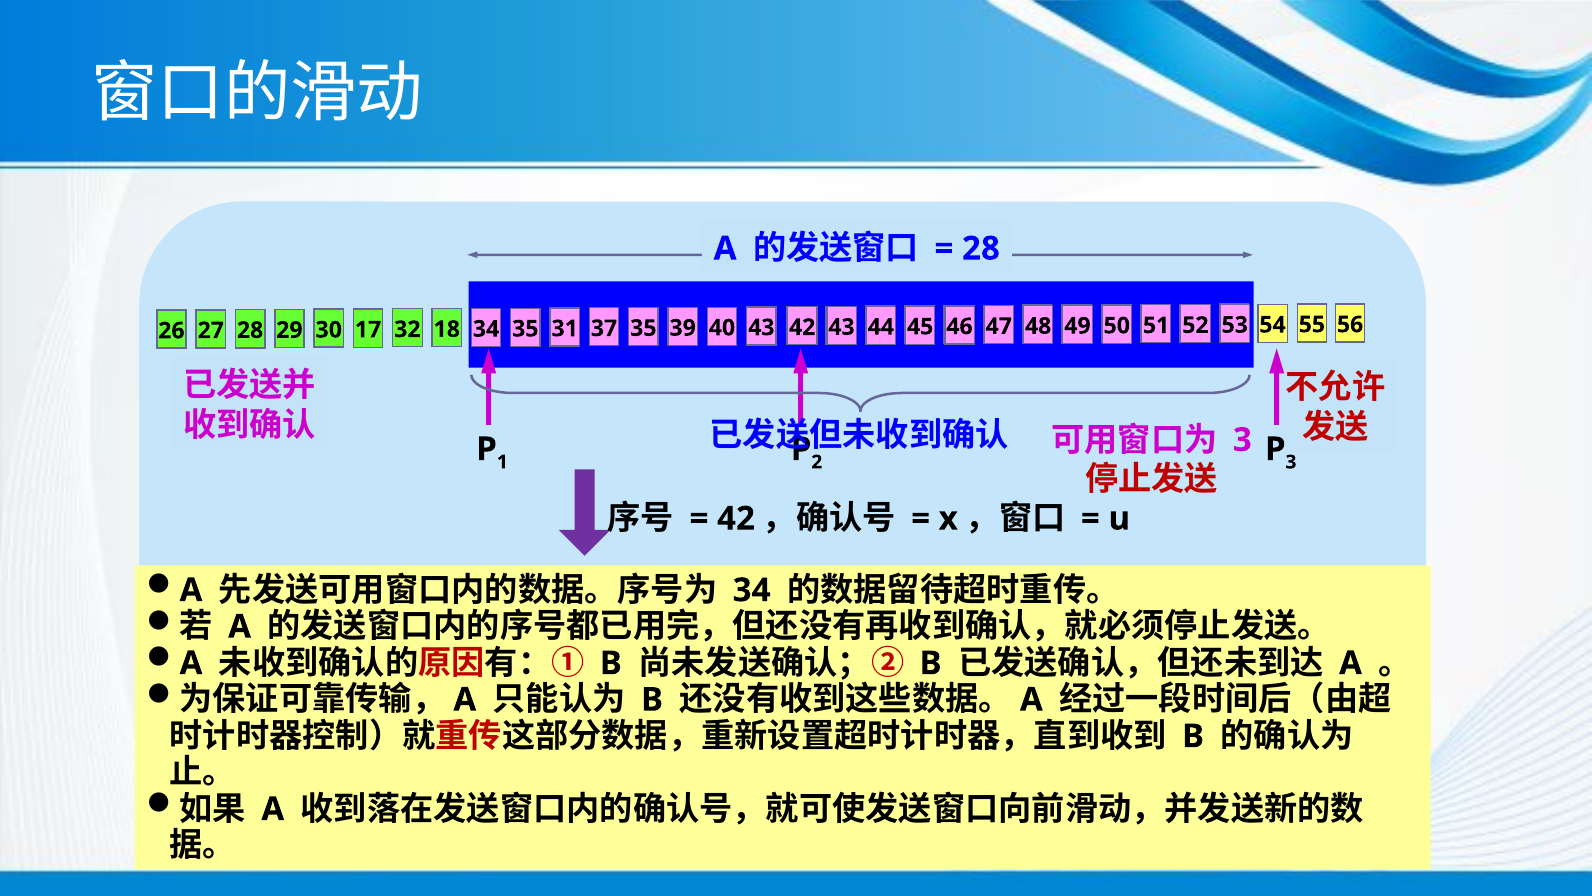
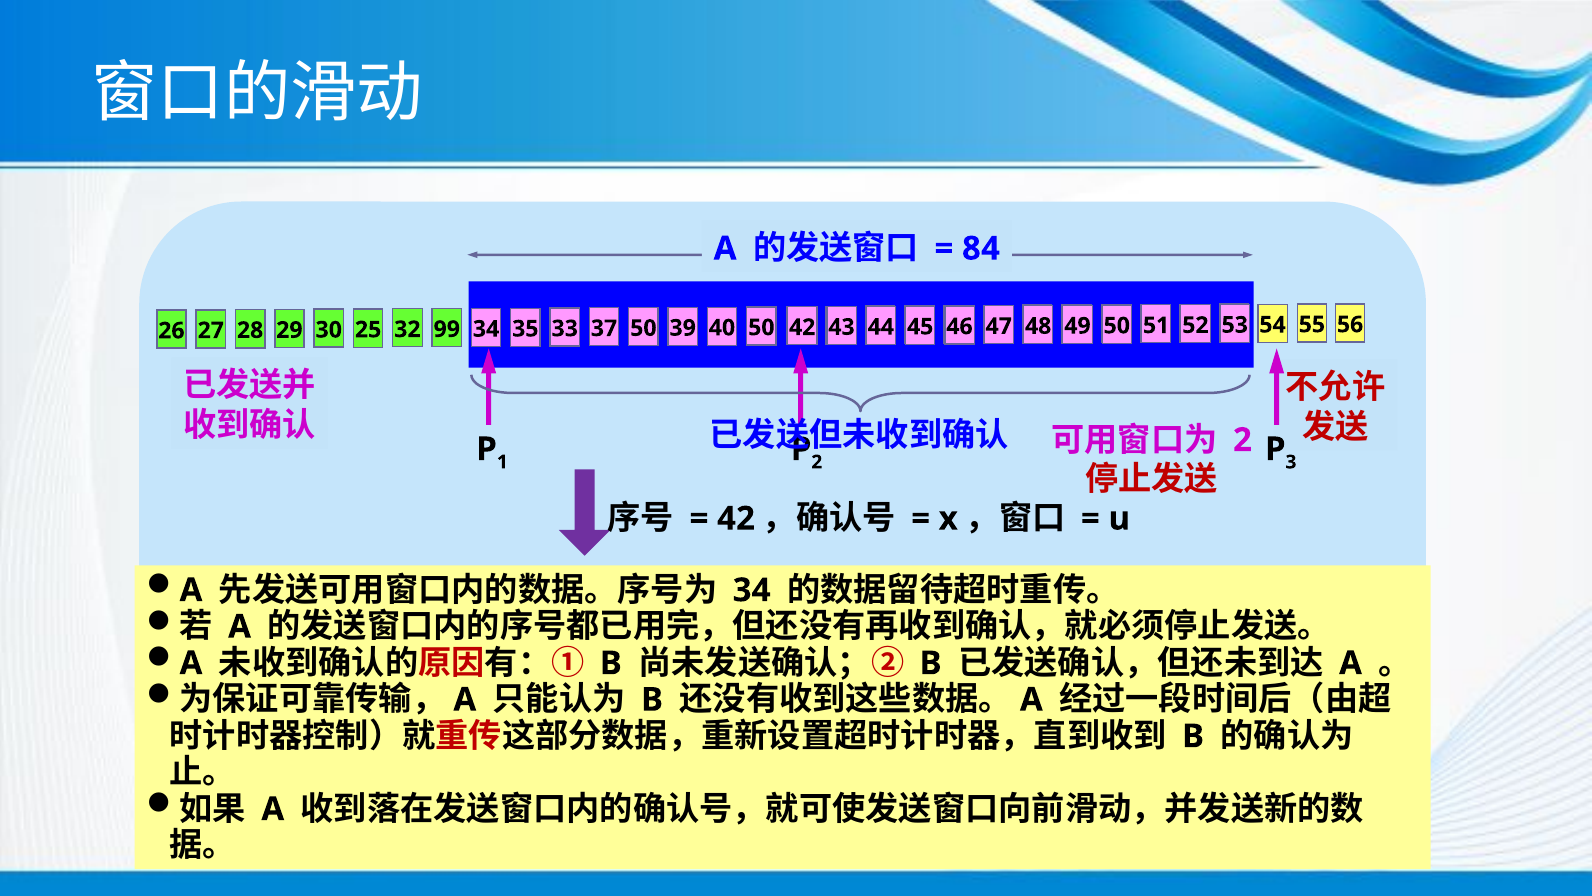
28 at (981, 248): 28 -> 84
17: 17 -> 25
18: 18 -> 99
31: 31 -> 33
37 35: 35 -> 50
40 43: 43 -> 50
3 at (1242, 440): 3 -> 2
